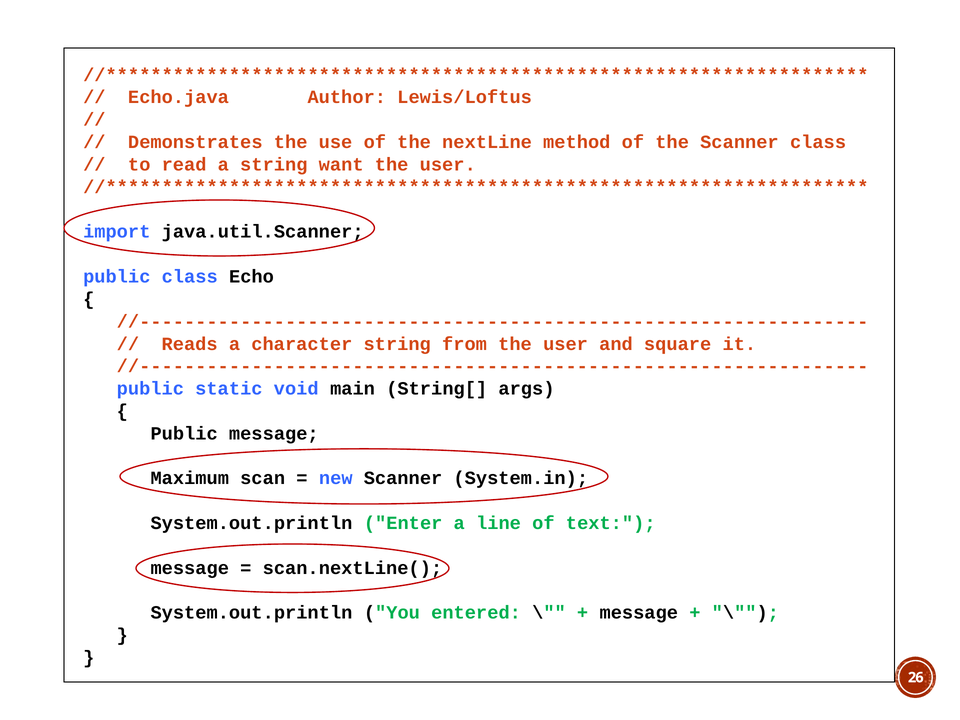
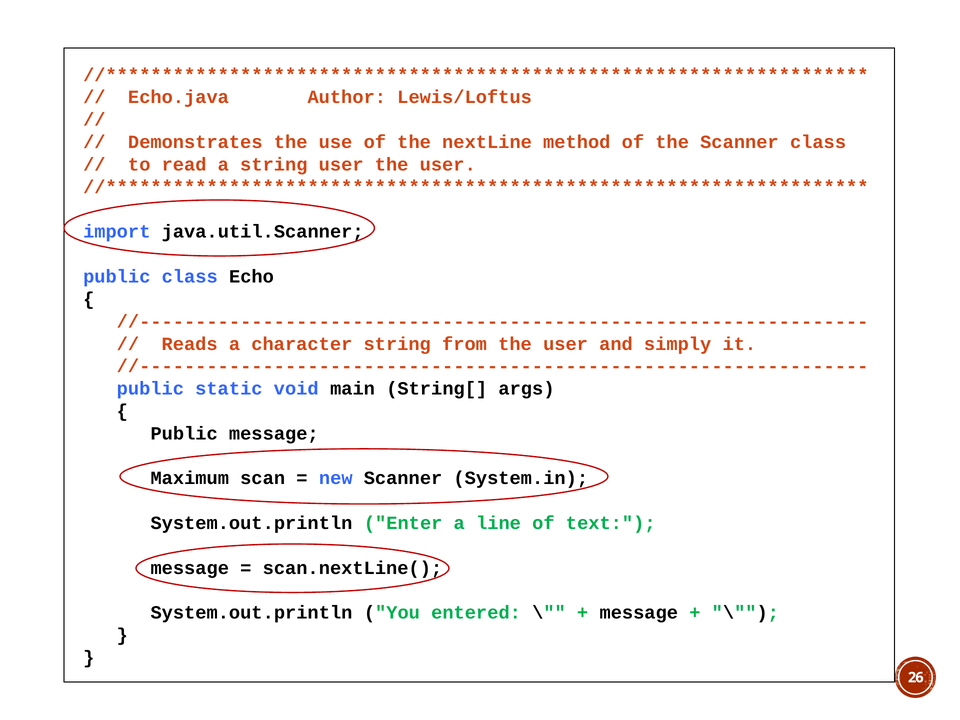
string want: want -> user
square: square -> simply
